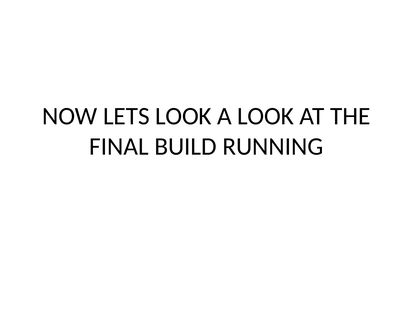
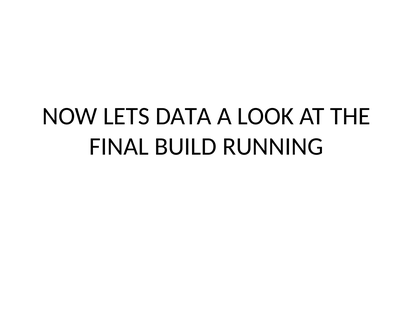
LETS LOOK: LOOK -> DATA
